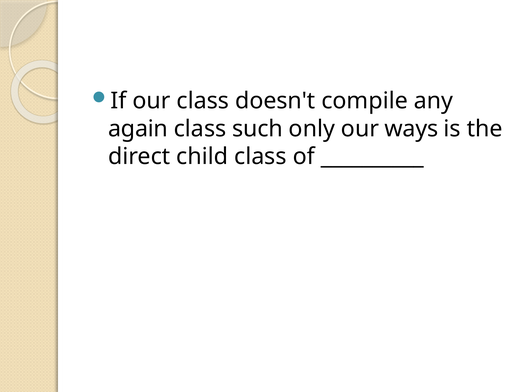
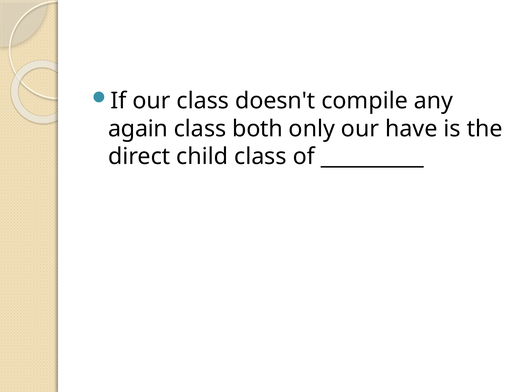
such: such -> both
ways: ways -> have
